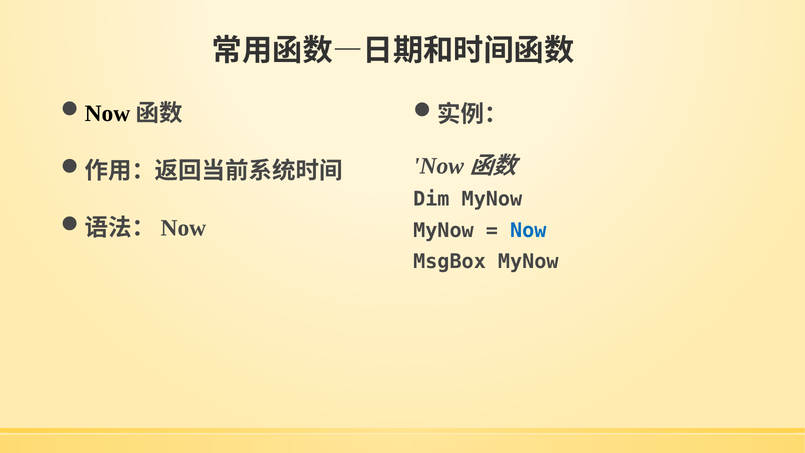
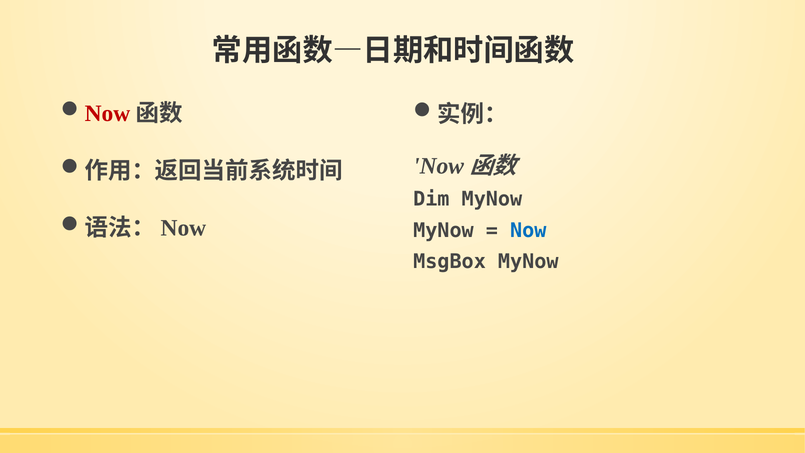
Now at (107, 113) colour: black -> red
